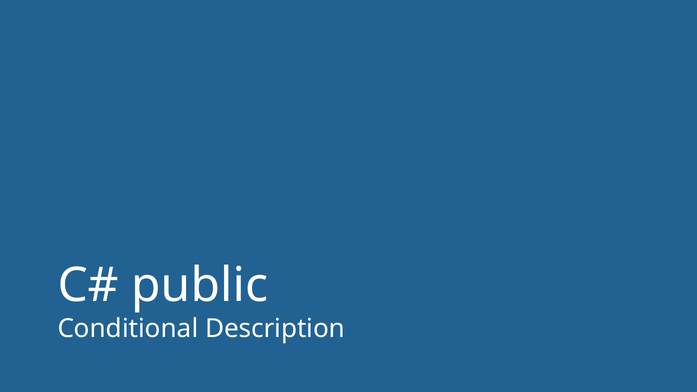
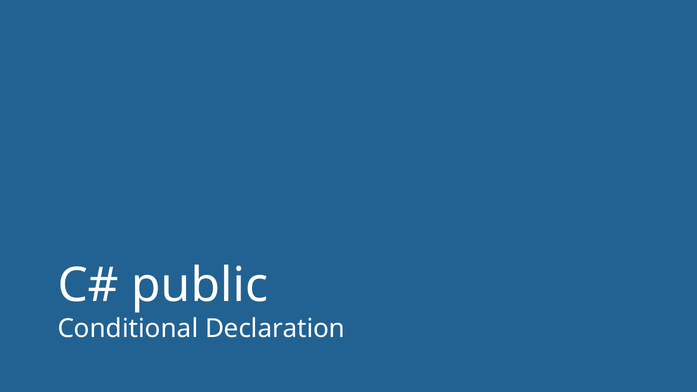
Description: Description -> Declaration
